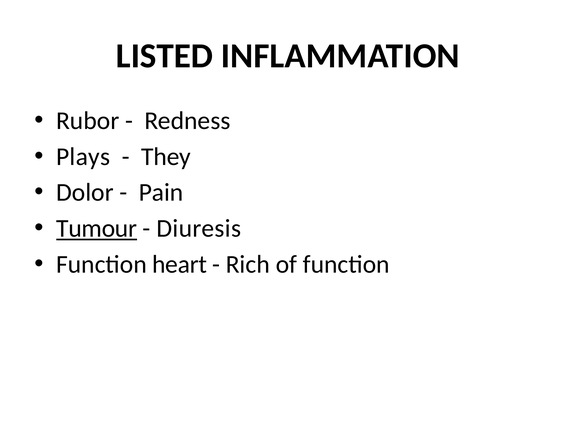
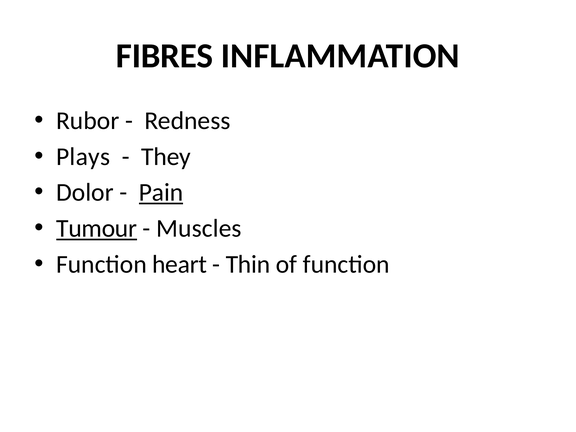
LISTED: LISTED -> FIBRES
Pain underline: none -> present
Diuresis: Diuresis -> Muscles
Rich: Rich -> Thin
